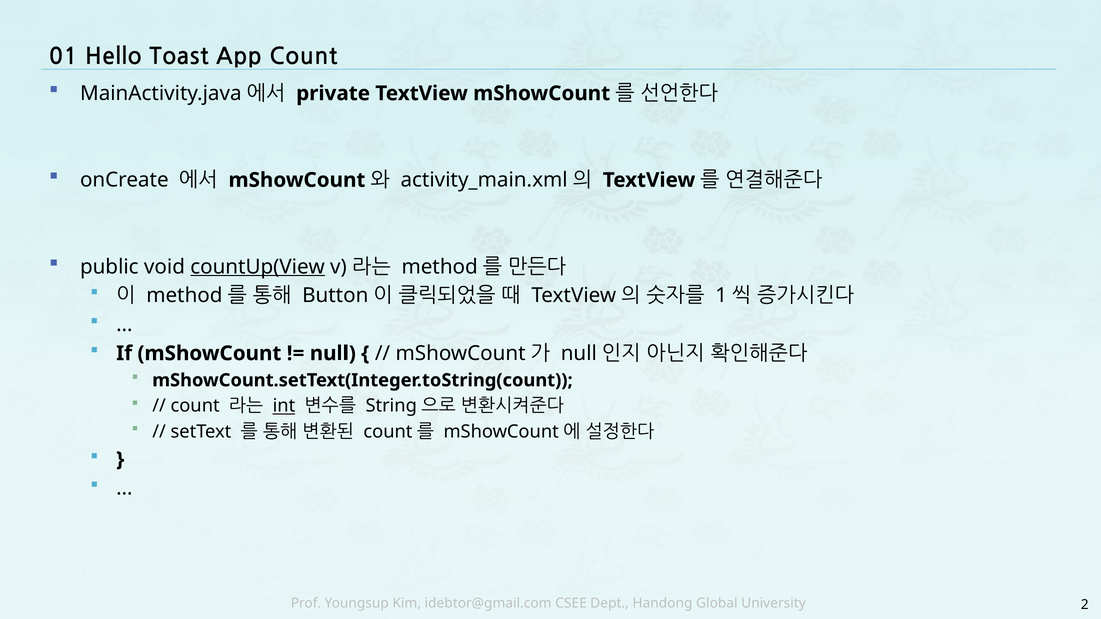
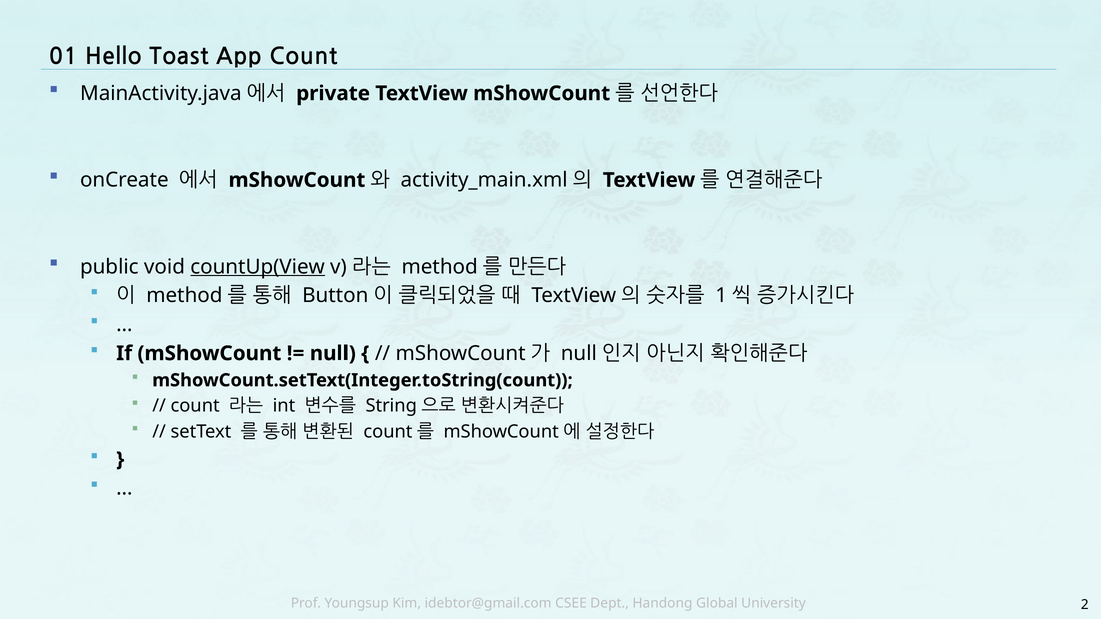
int underline: present -> none
